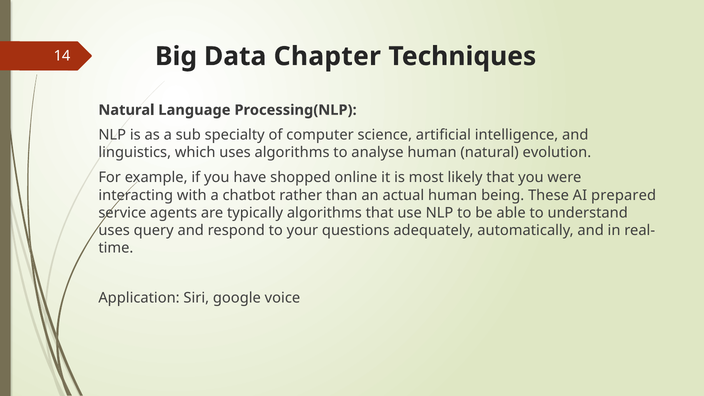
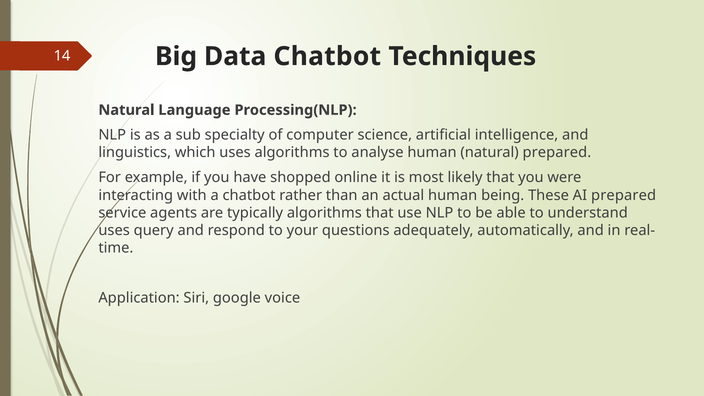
Data Chapter: Chapter -> Chatbot
natural evolution: evolution -> prepared
